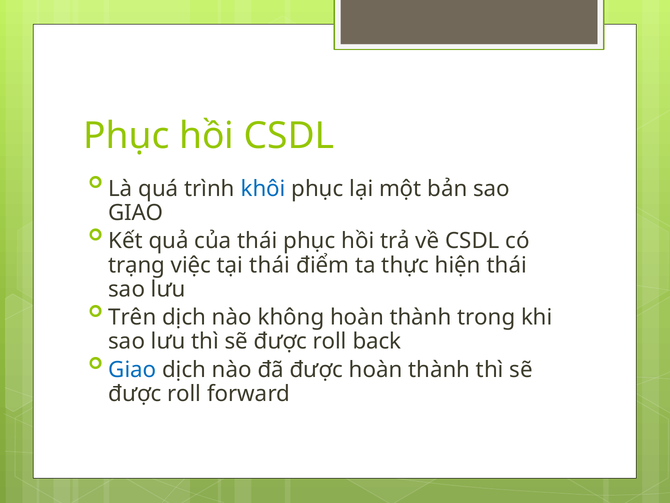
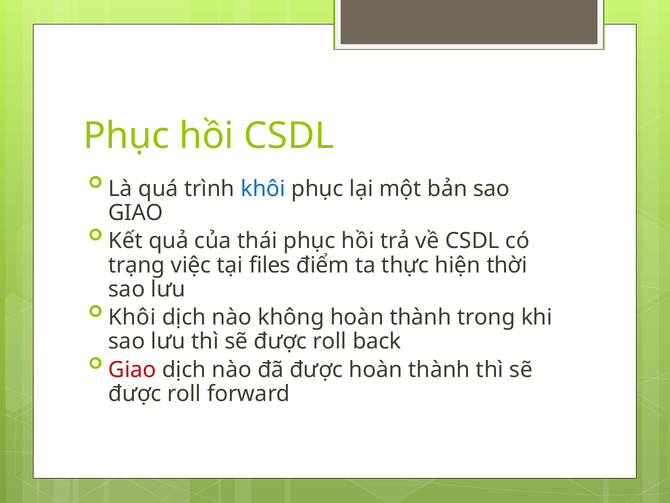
tại thái: thái -> files
hiện thái: thái -> thời
Trên at (132, 317): Trên -> Khôi
Giao at (132, 369) colour: blue -> red
